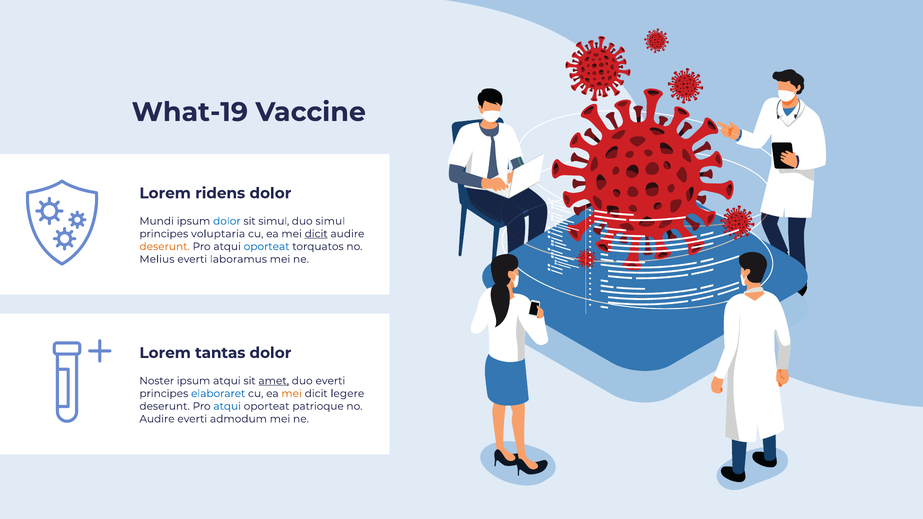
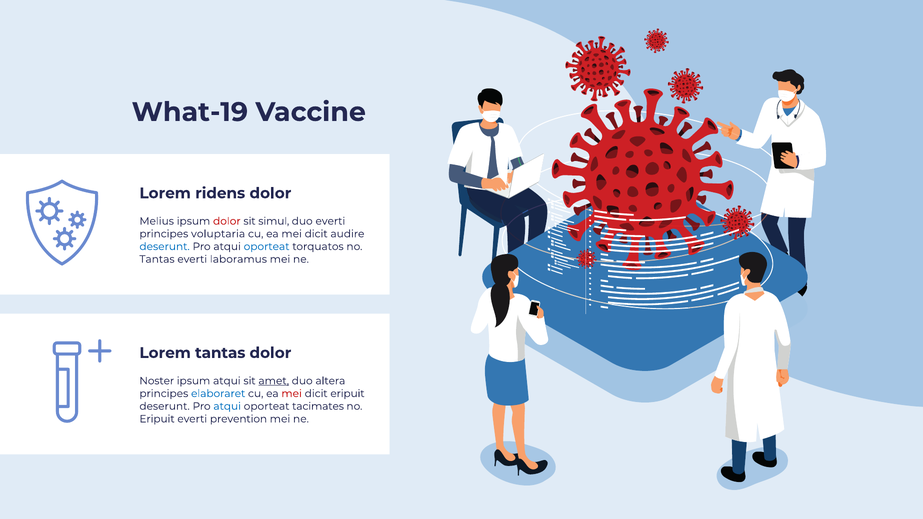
Mundi: Mundi -> Melius
dolor at (227, 221) colour: blue -> red
duo simul: simul -> everti
dicit at (316, 234) underline: present -> none
deserunt at (165, 247) colour: orange -> blue
Melius at (157, 259): Melius -> Tantas
duo everti: everti -> altera
mei at (292, 394) colour: orange -> red
dicit legere: legere -> eripuit
patrioque: patrioque -> tacimates
Audire at (157, 419): Audire -> Eripuit
admodum: admodum -> prevention
